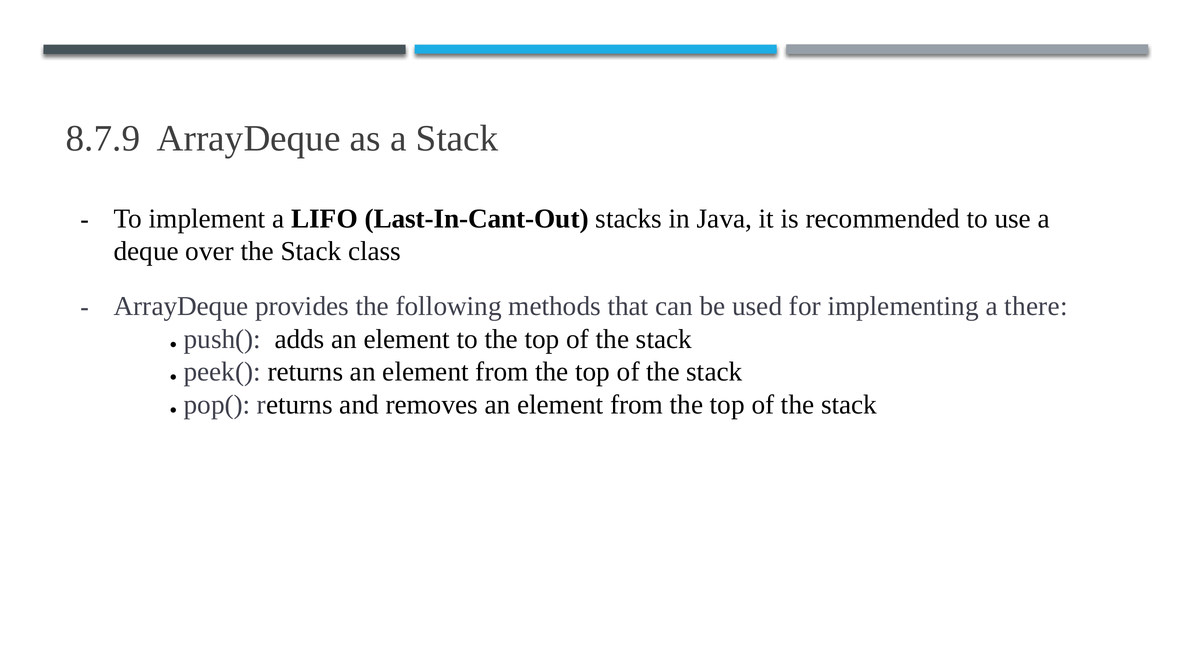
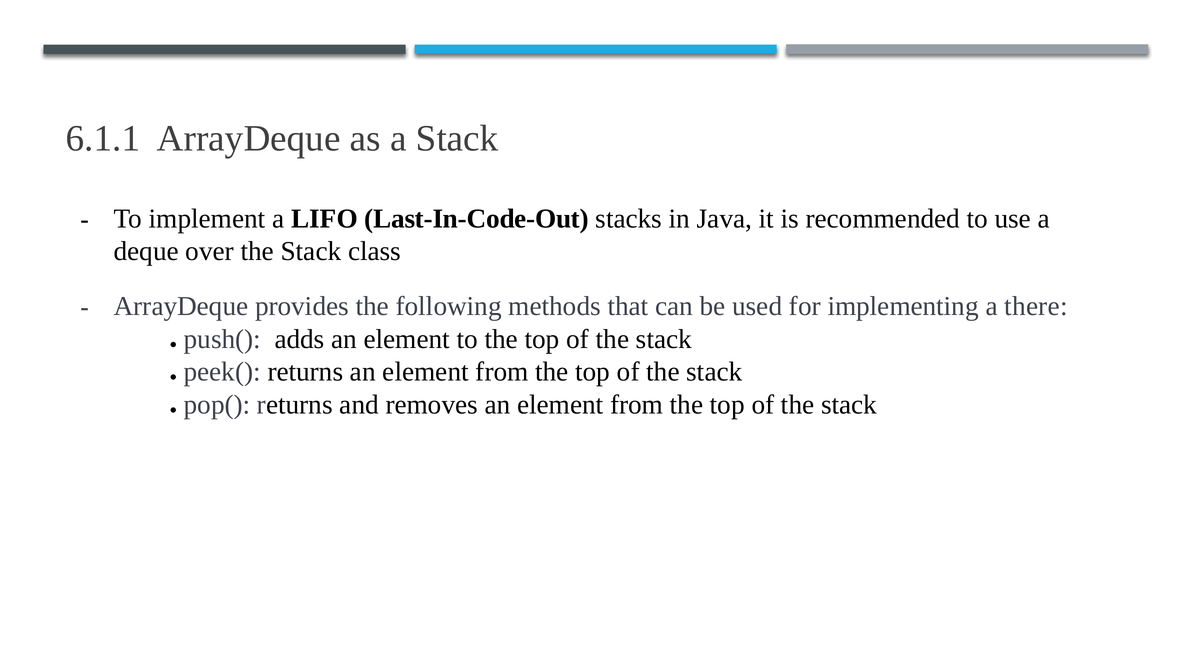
8.7.9: 8.7.9 -> 6.1.1
Last-In-Cant-Out: Last-In-Cant-Out -> Last-In-Code-Out
